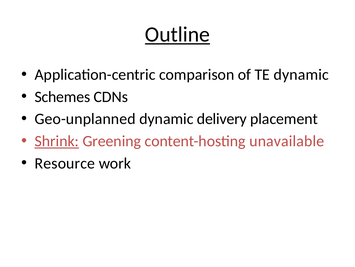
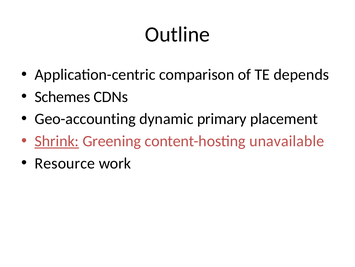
Outline underline: present -> none
TE dynamic: dynamic -> depends
Geo-unplanned: Geo-unplanned -> Geo-accounting
delivery: delivery -> primary
